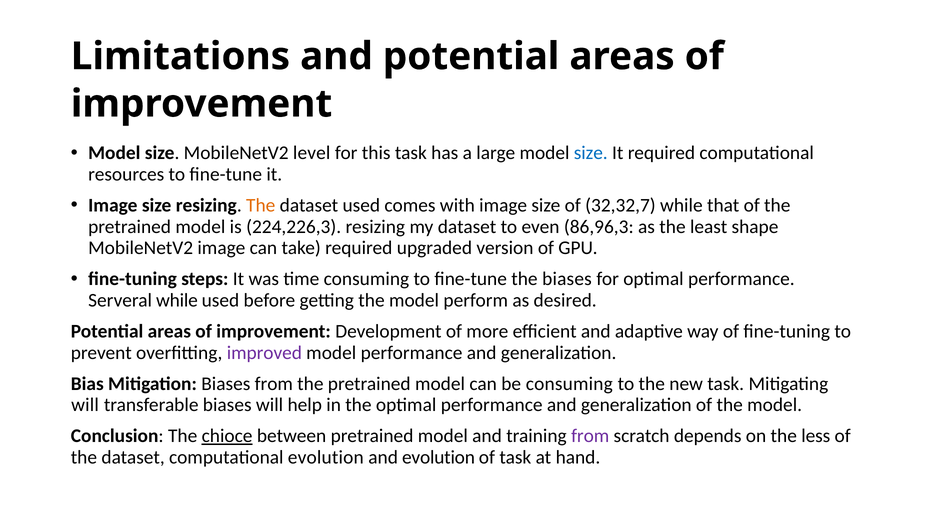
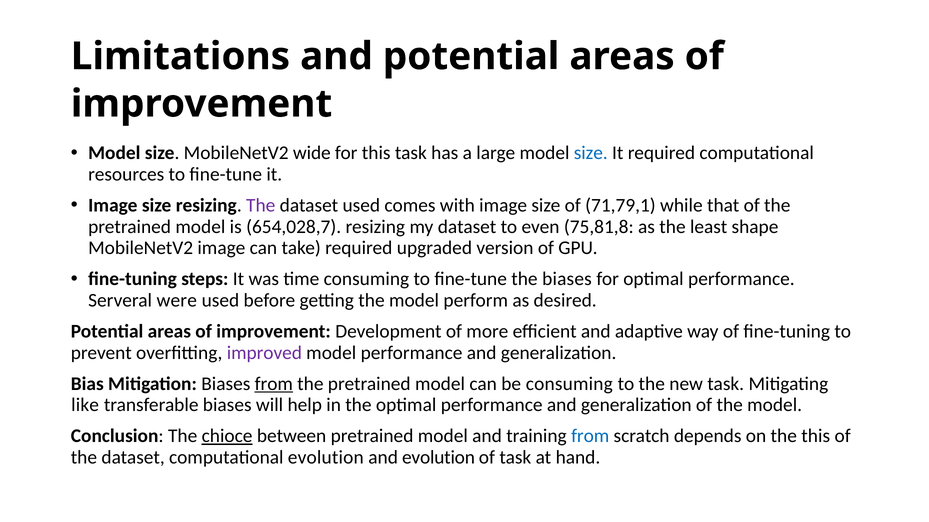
level: level -> wide
The at (261, 206) colour: orange -> purple
32,32,7: 32,32,7 -> 71,79,1
224,226,3: 224,226,3 -> 654,028,7
86,96,3: 86,96,3 -> 75,81,8
Serveral while: while -> were
from at (274, 384) underline: none -> present
will at (85, 405): will -> like
from at (590, 436) colour: purple -> blue
the less: less -> this
